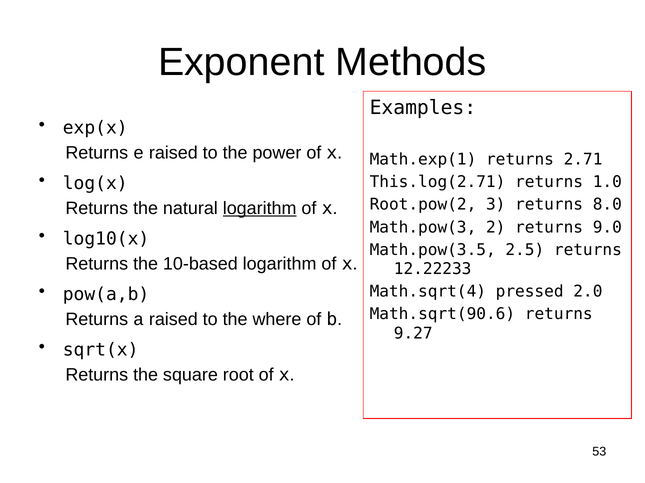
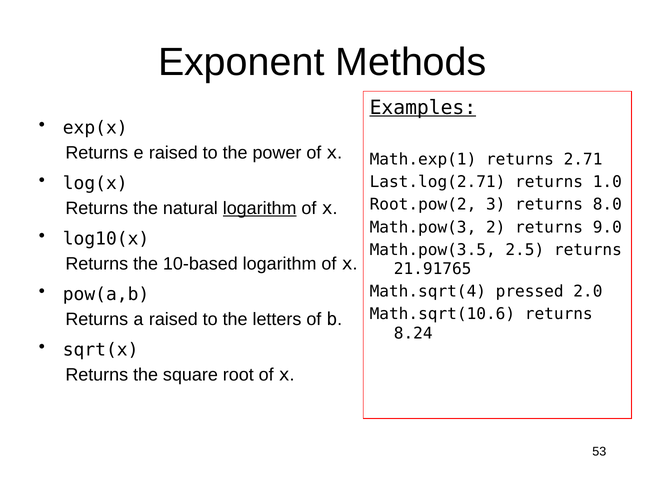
Examples underline: none -> present
This.log(2.71: This.log(2.71 -> Last.log(2.71
12.22233: 12.22233 -> 21.91765
Math.sqrt(90.6: Math.sqrt(90.6 -> Math.sqrt(10.6
where: where -> letters
9.27: 9.27 -> 8.24
